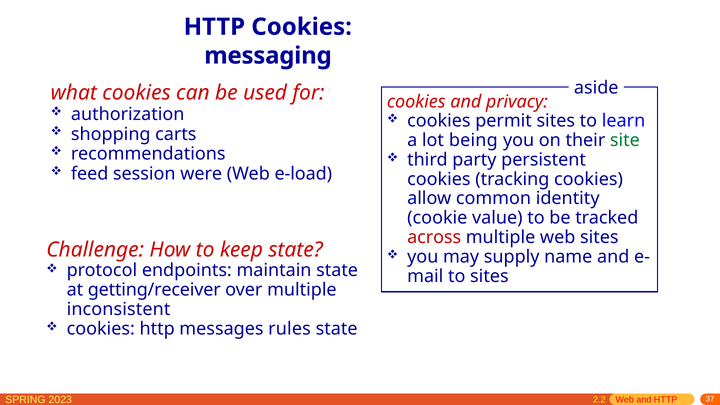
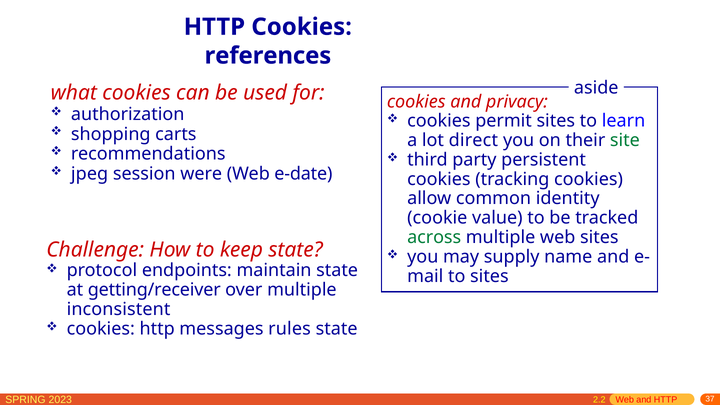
messaging: messaging -> references
being: being -> direct
feed: feed -> jpeg
e-load: e-load -> e-date
across colour: red -> green
